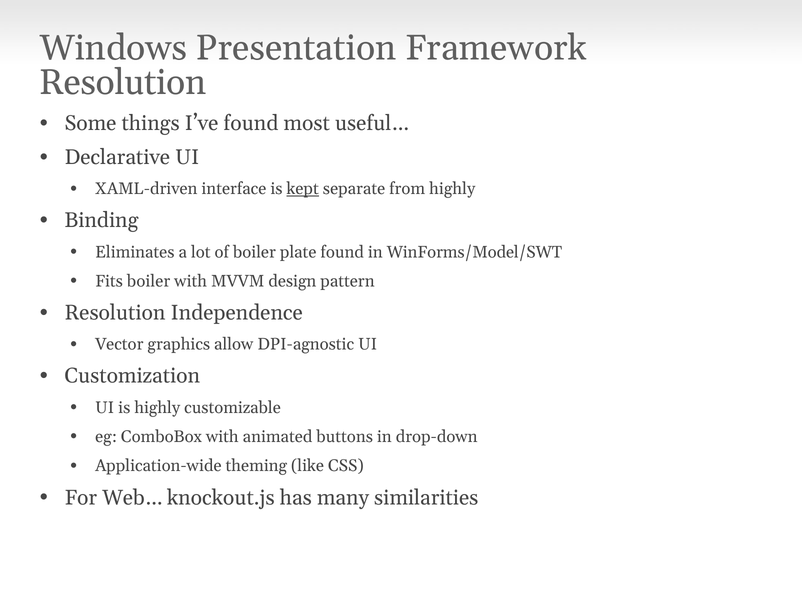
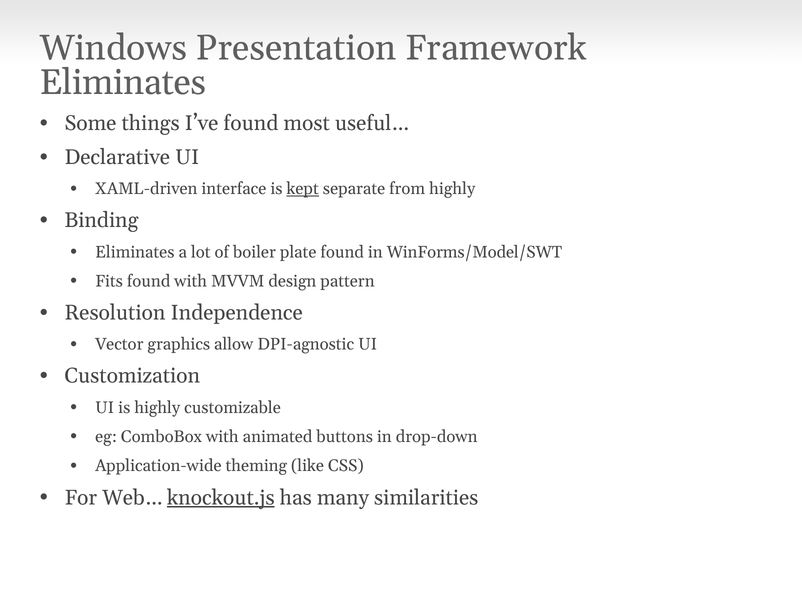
Resolution at (123, 83): Resolution -> Eliminates
Fits boiler: boiler -> found
knockout.js underline: none -> present
